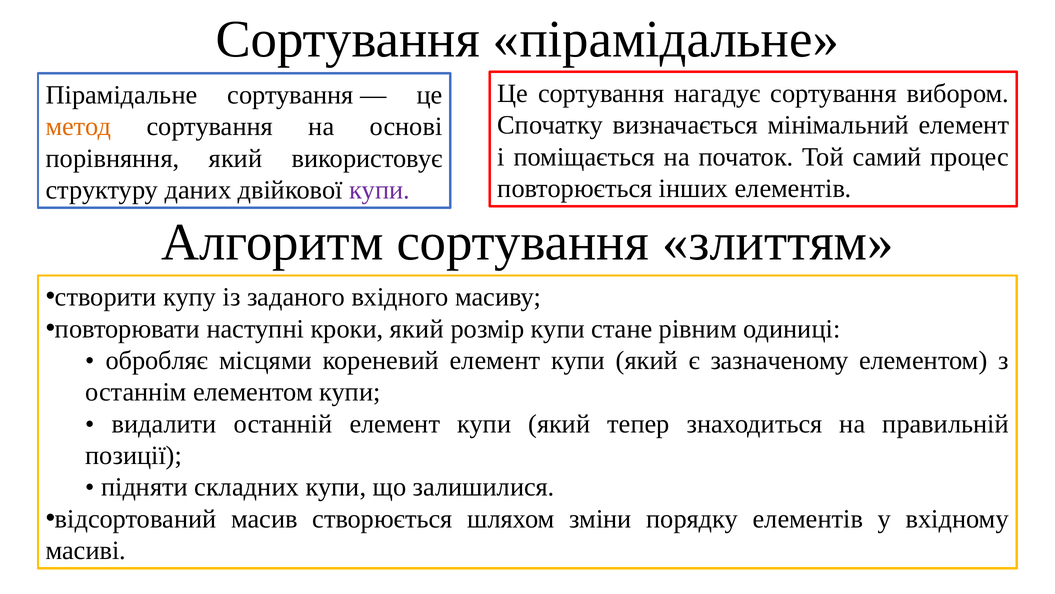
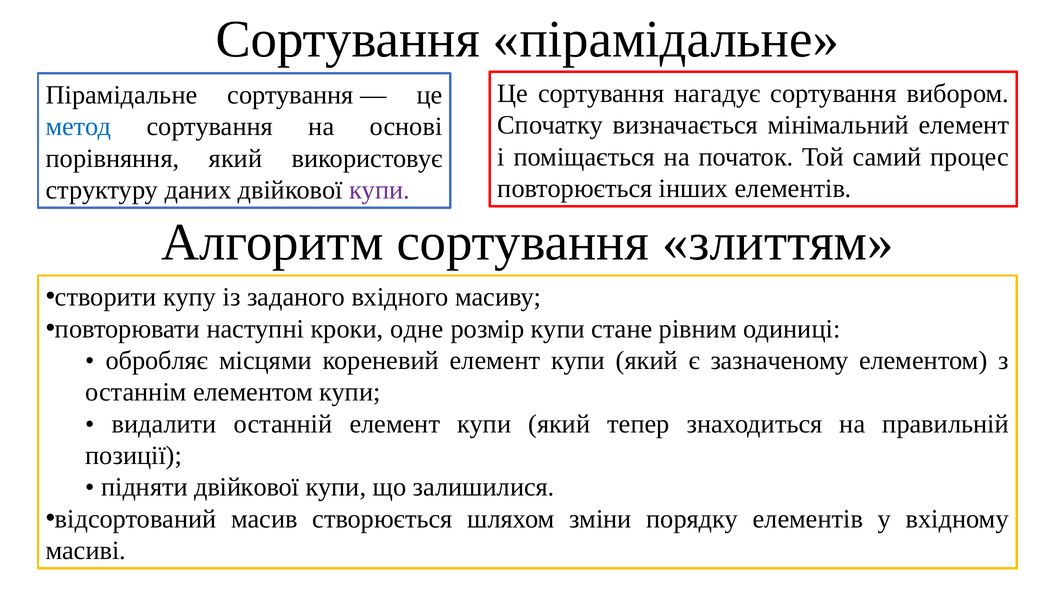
метод colour: orange -> blue
кроки який: який -> одне
підняти складних: складних -> двійкової
